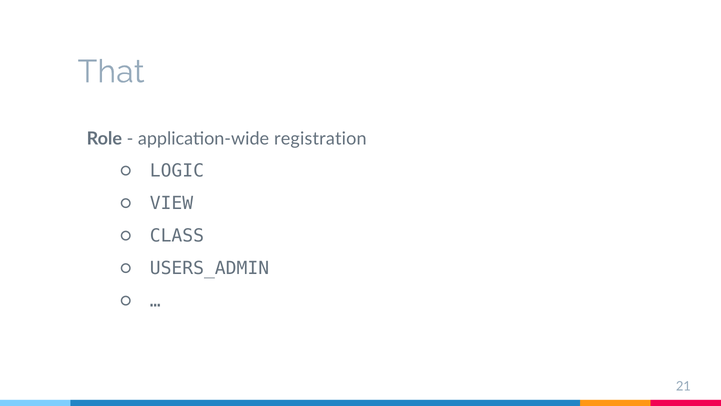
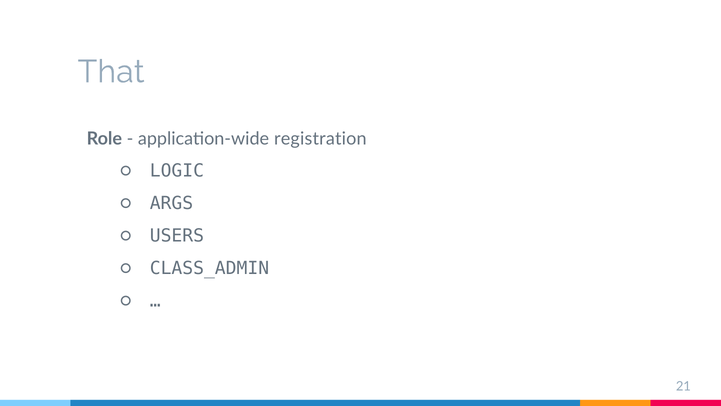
VIEW: VIEW -> ARGS
CLASS: CLASS -> USERS
USERS_ADMIN: USERS_ADMIN -> CLASS_ADMIN
